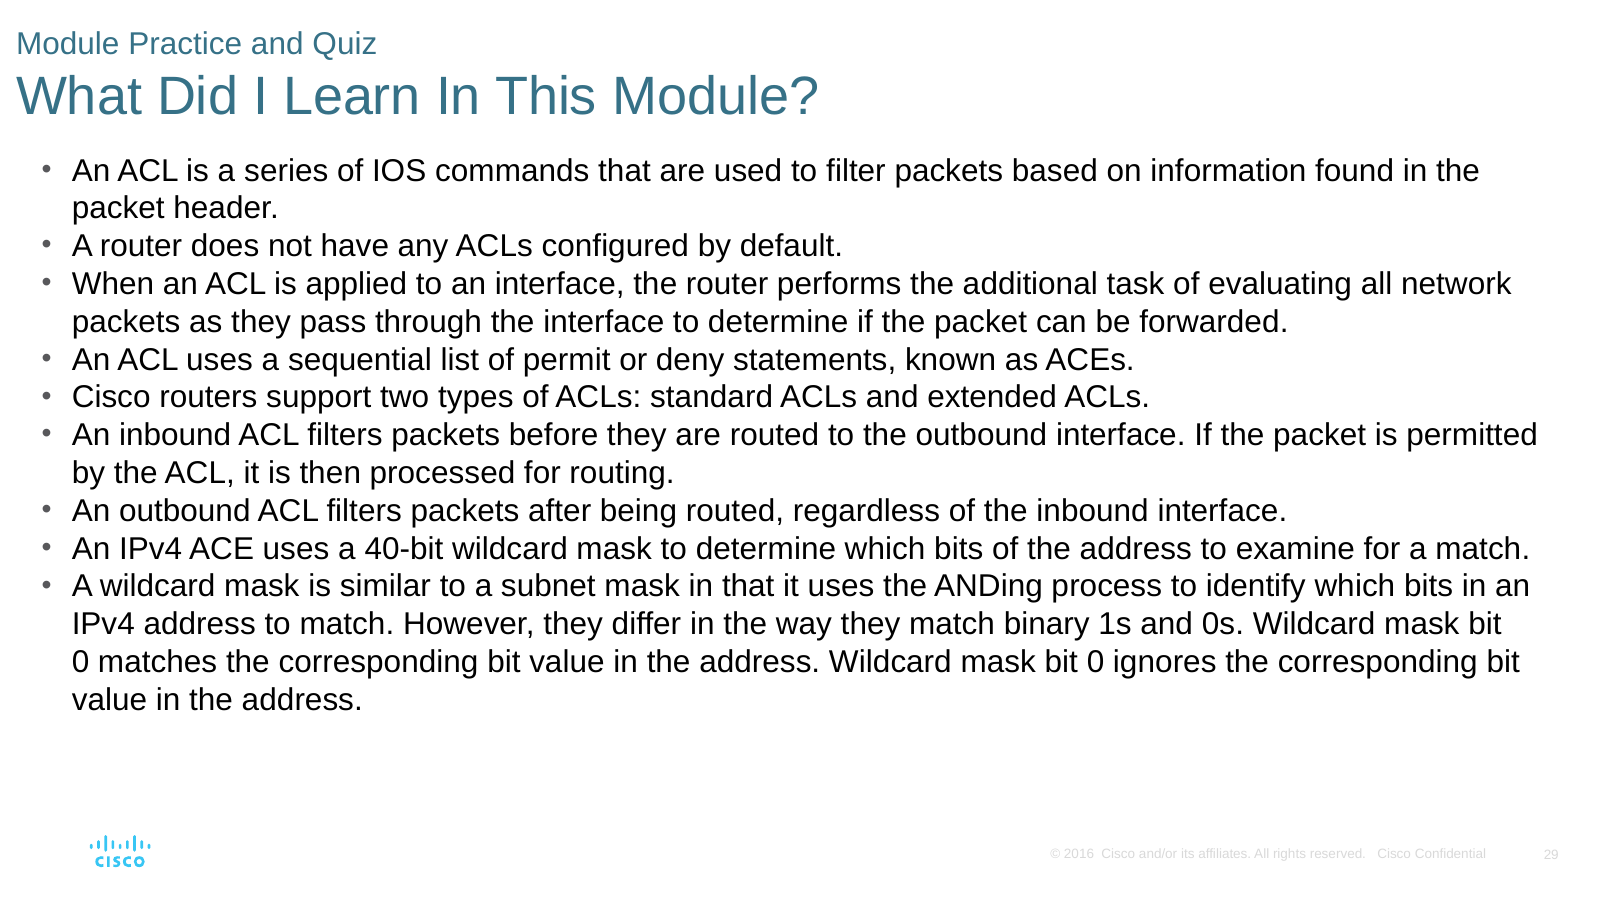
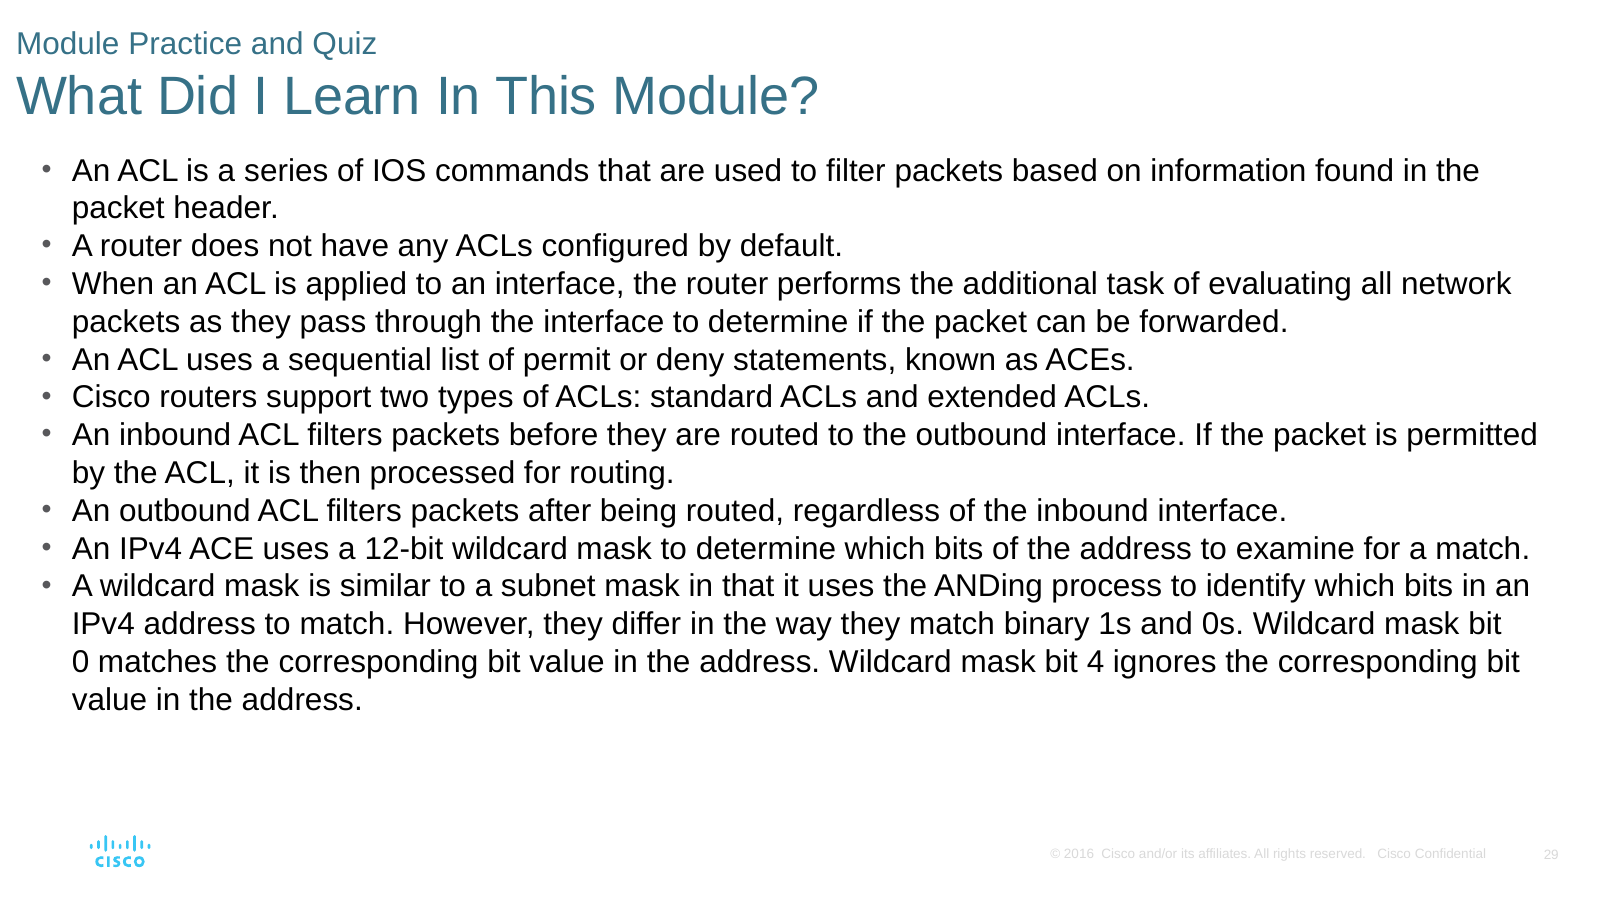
40-bit: 40-bit -> 12-bit
0 at (1096, 662): 0 -> 4
